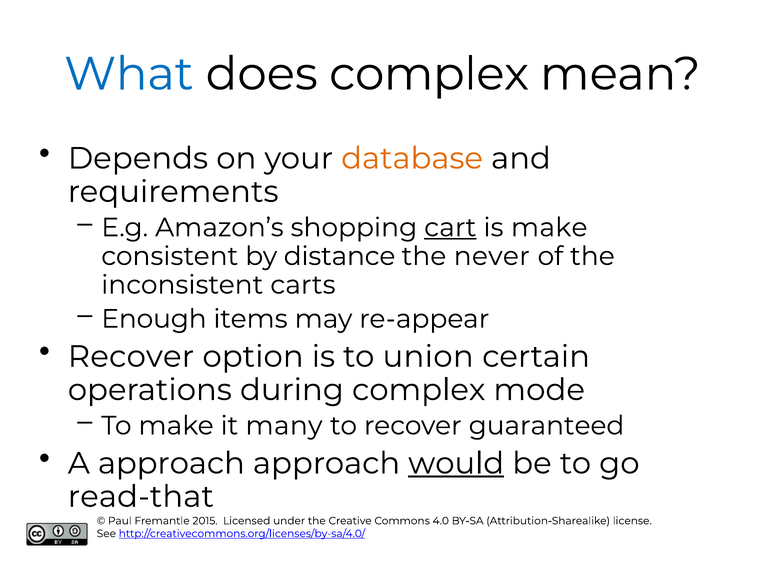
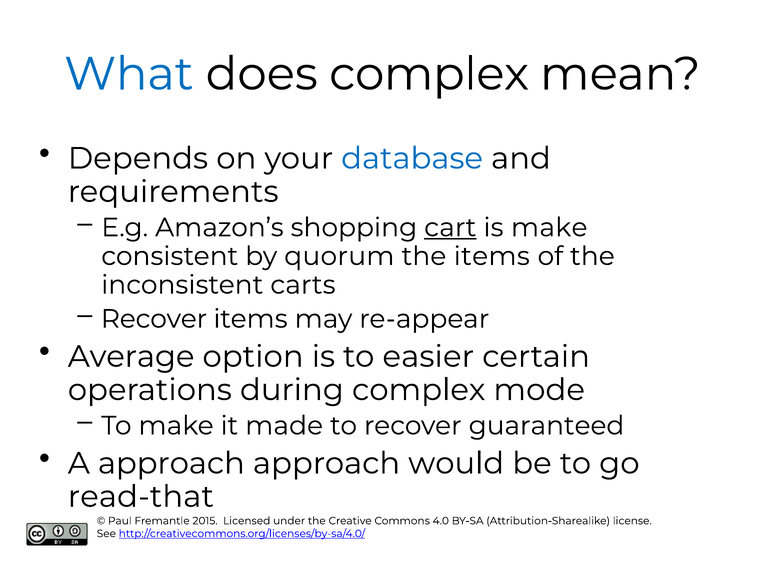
database colour: orange -> blue
distance: distance -> quorum
the never: never -> items
Enough at (154, 319): Enough -> Recover
Recover at (131, 356): Recover -> Average
union: union -> easier
many: many -> made
would underline: present -> none
